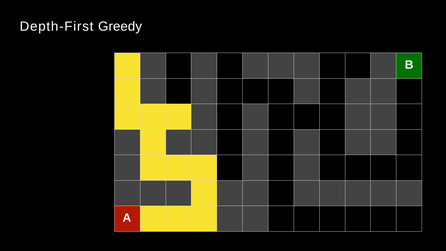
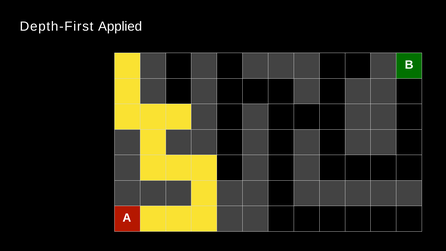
Greedy: Greedy -> Applied
